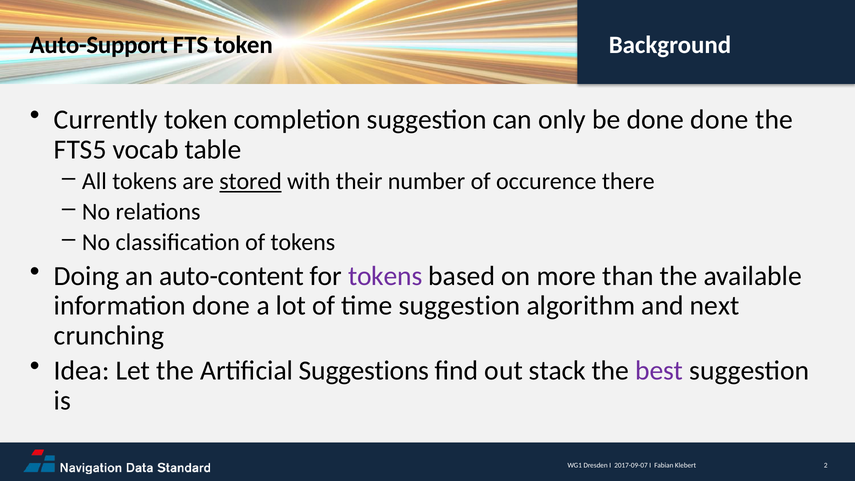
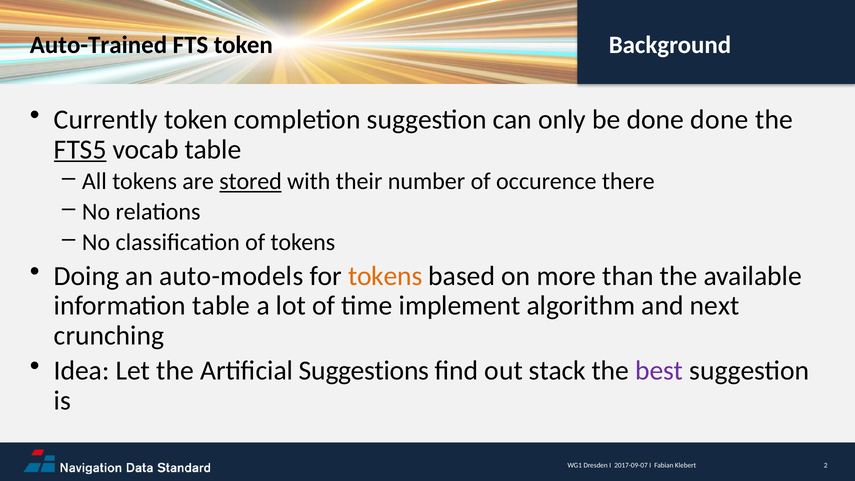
Auto-Support: Auto-Support -> Auto-Trained
FTS5 underline: none -> present
auto-content: auto-content -> auto-models
tokens at (385, 276) colour: purple -> orange
information done: done -> table
time suggestion: suggestion -> implement
